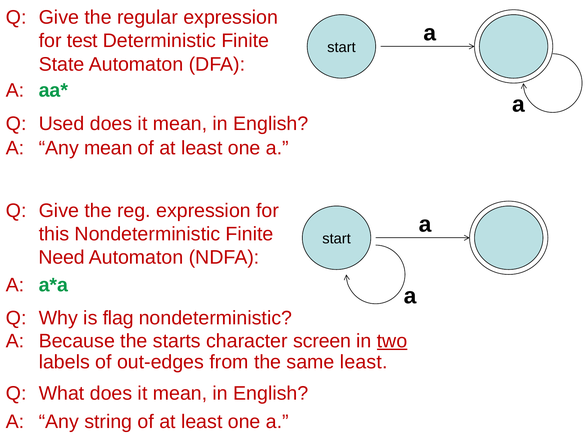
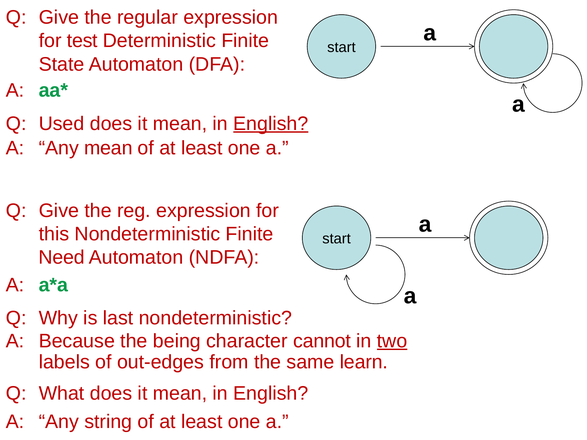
English at (271, 124) underline: none -> present
flag: flag -> last
starts: starts -> being
screen: screen -> cannot
same least: least -> learn
